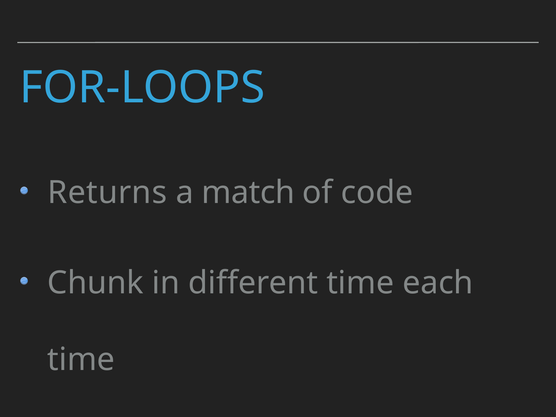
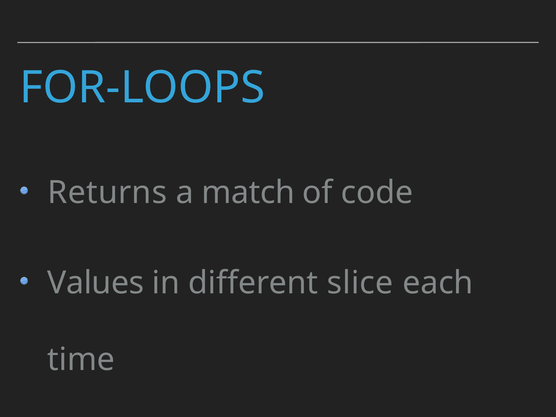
Chunk: Chunk -> Values
different time: time -> slice
